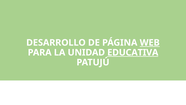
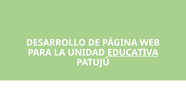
WEB underline: present -> none
